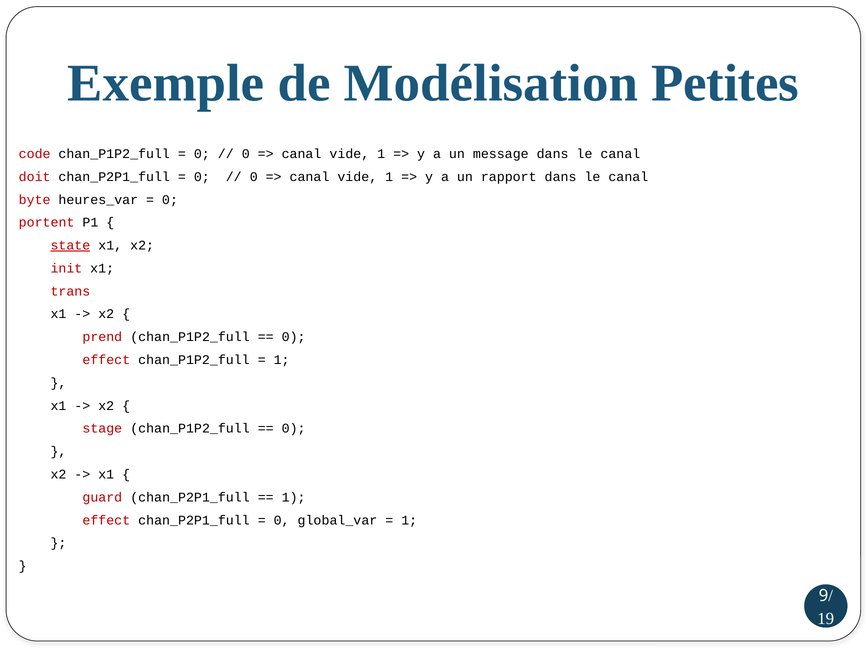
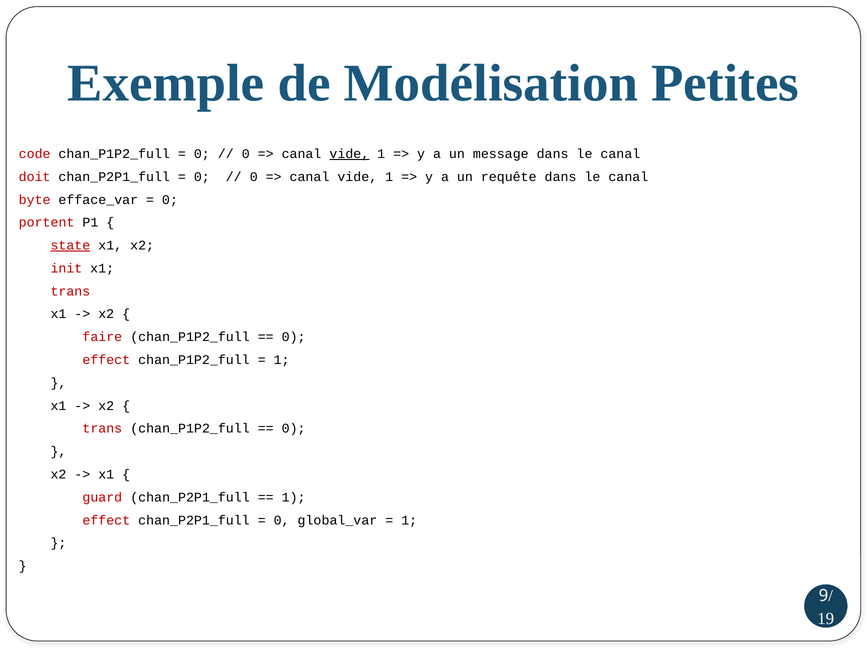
vide at (349, 154) underline: none -> present
rapport: rapport -> requête
heures_var: heures_var -> efface_var
prend: prend -> faire
stage at (102, 429): stage -> trans
